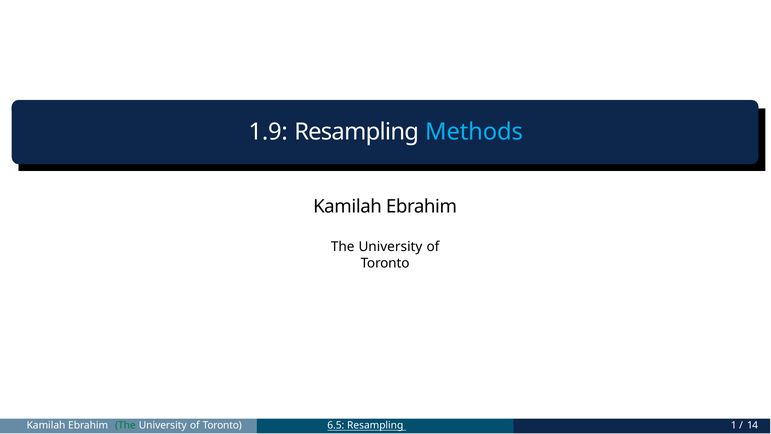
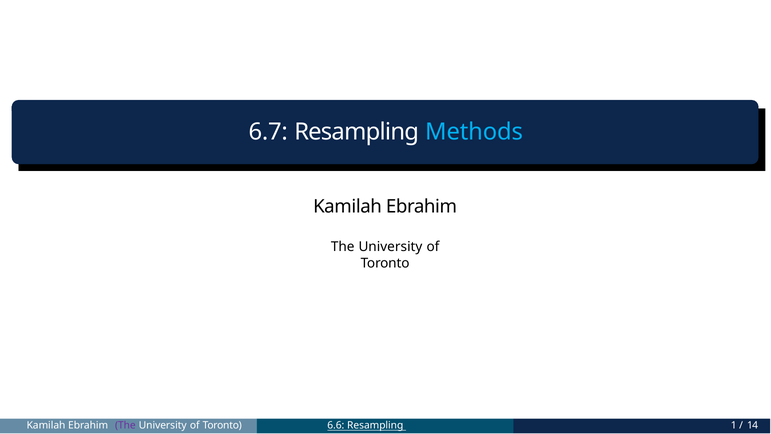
1.9: 1.9 -> 6.7
The at (125, 425) colour: green -> purple
6.5: 6.5 -> 6.6
